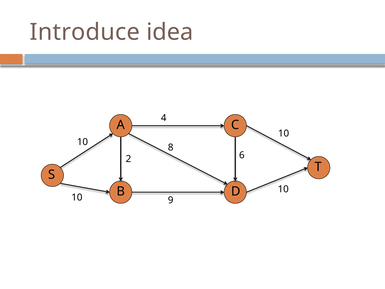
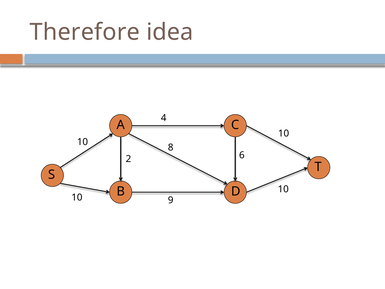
Introduce: Introduce -> Therefore
